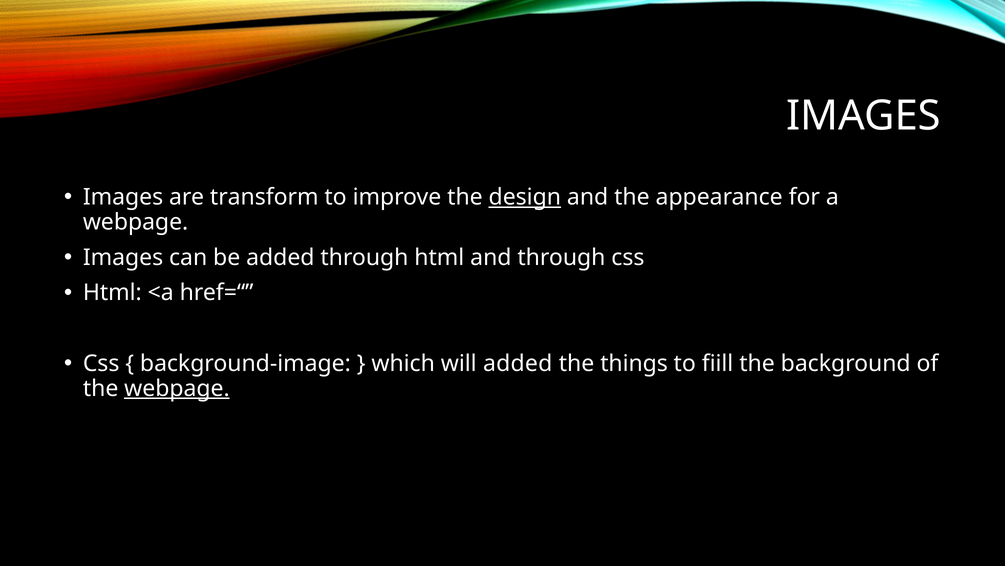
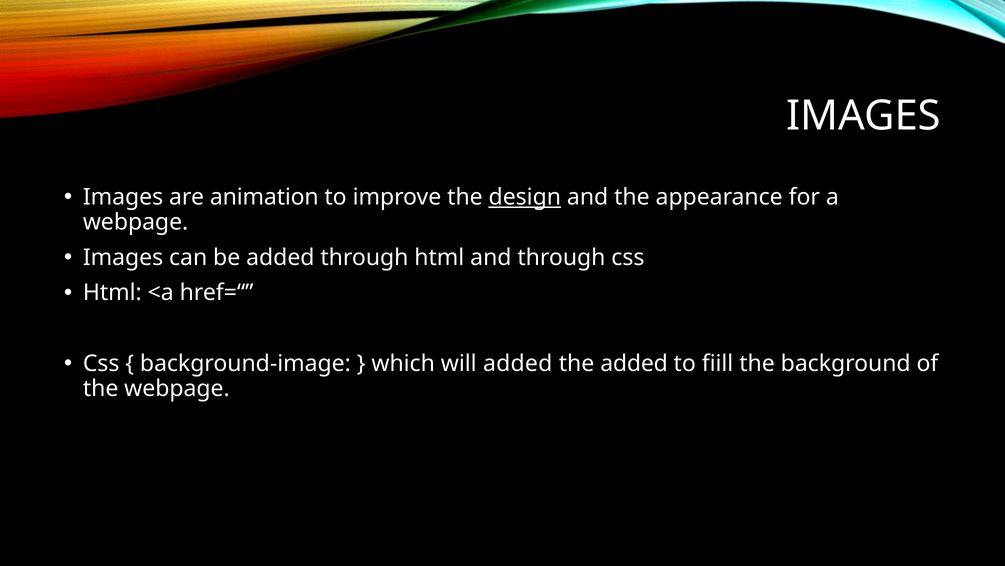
transform: transform -> animation
the things: things -> added
webpage at (177, 388) underline: present -> none
